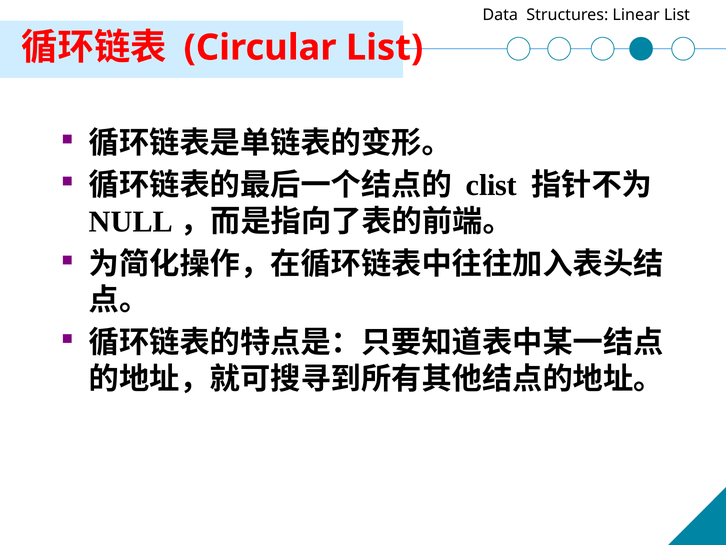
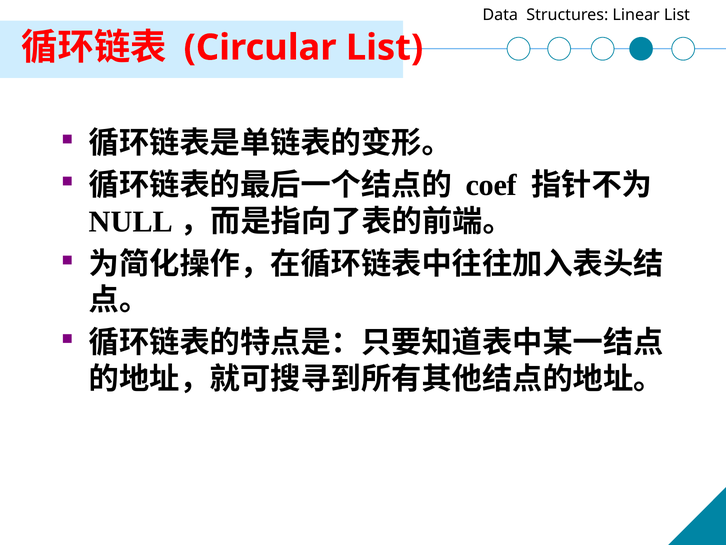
clist: clist -> coef
